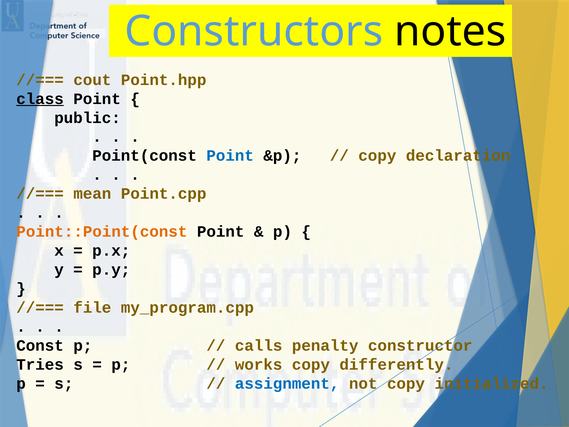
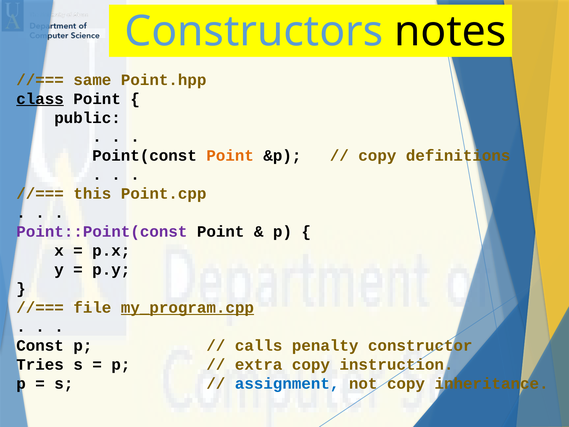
cout: cout -> same
Point at (230, 156) colour: blue -> orange
declaration: declaration -> definitions
mean: mean -> this
Point::Point(const colour: orange -> purple
my_program.cpp underline: none -> present
works: works -> extra
differently: differently -> instruction
initialized: initialized -> inheritance
